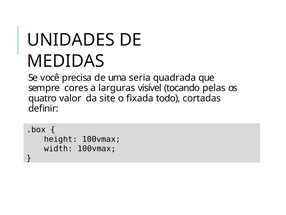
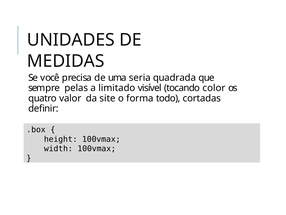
cores: cores -> pelas
larguras: larguras -> limitado
pelas: pelas -> color
fixada: fixada -> forma
